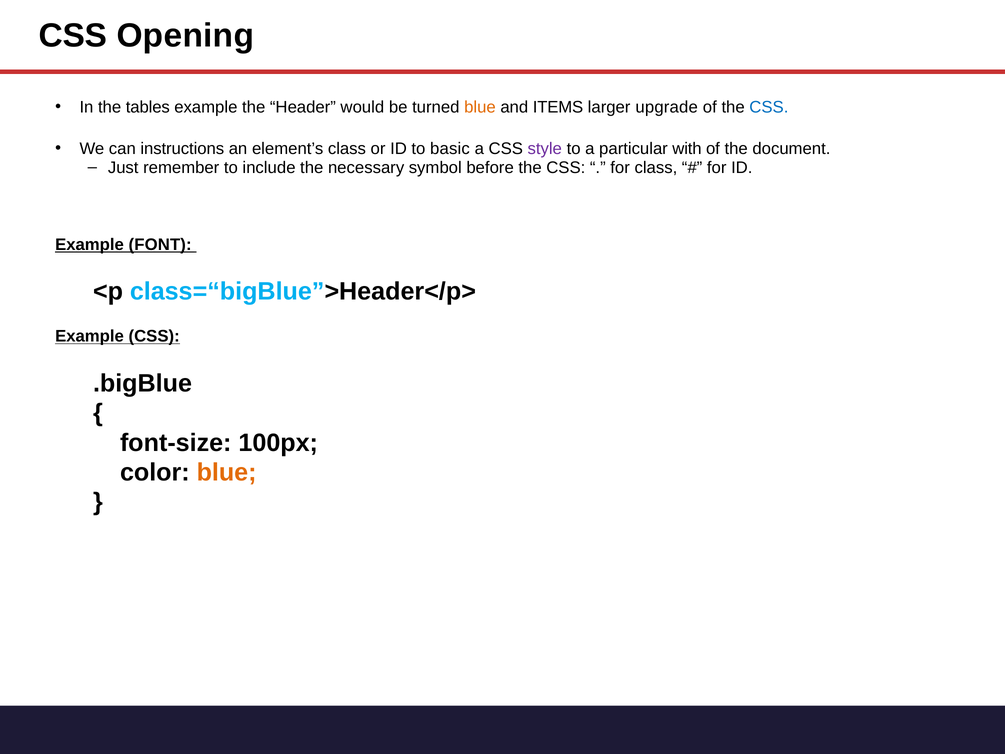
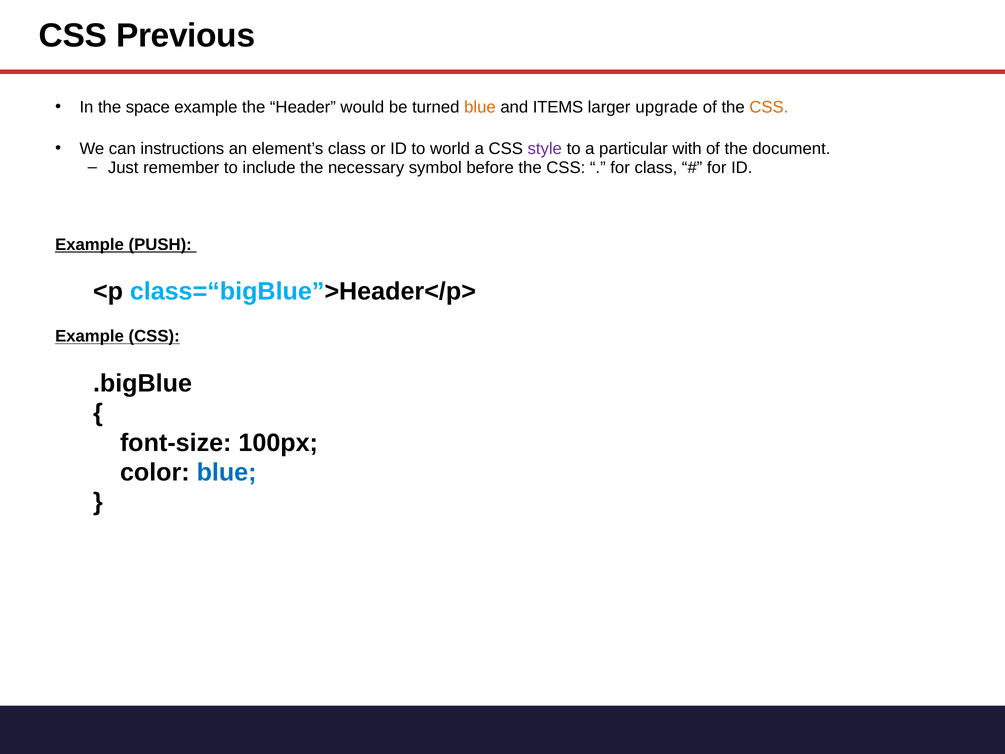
Opening: Opening -> Previous
tables: tables -> space
CSS at (769, 107) colour: blue -> orange
basic: basic -> world
FONT: FONT -> PUSH
blue at (227, 472) colour: orange -> blue
